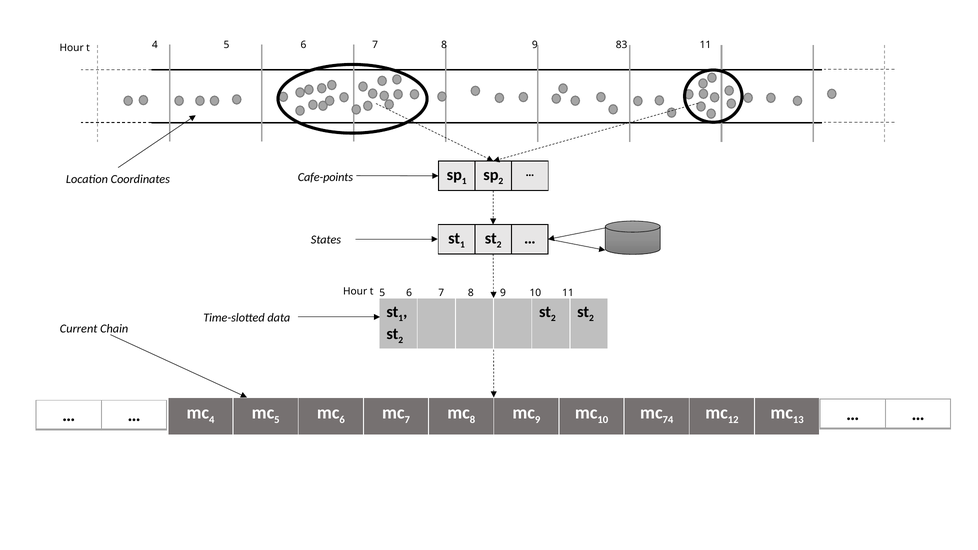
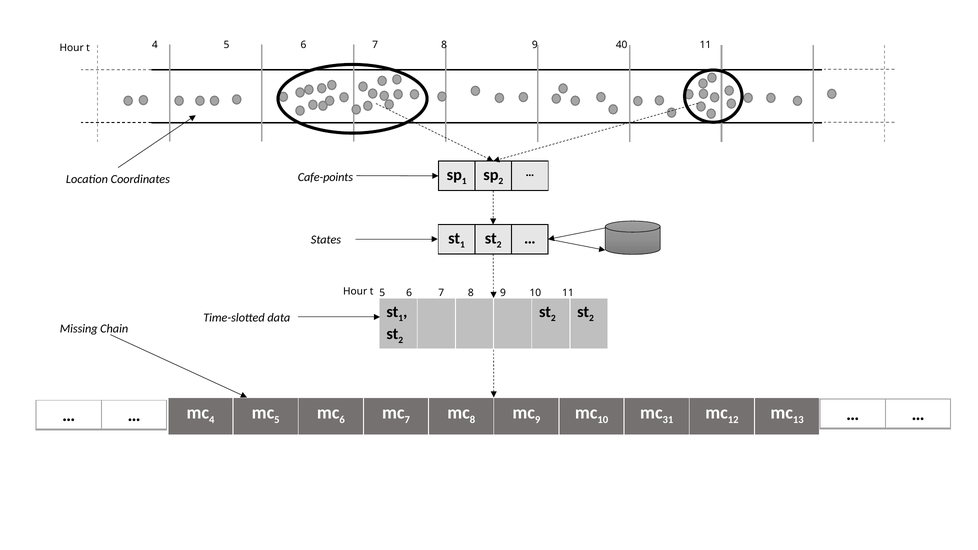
83: 83 -> 40
Current: Current -> Missing
74: 74 -> 31
